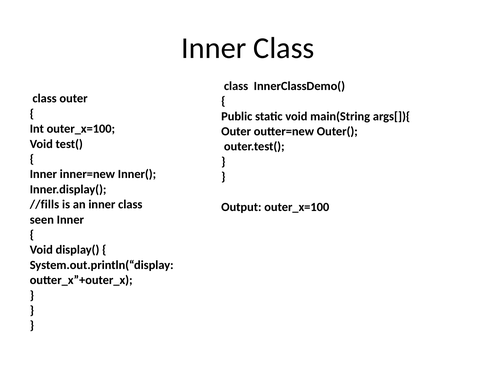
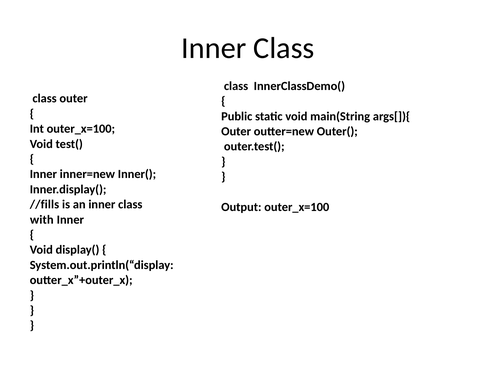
seen: seen -> with
